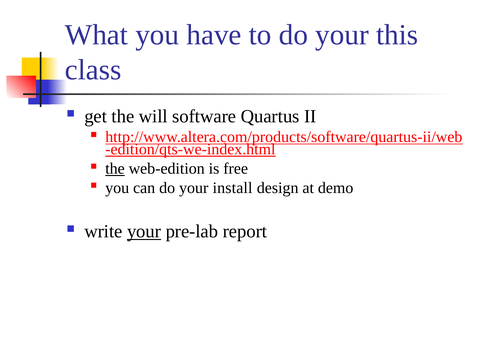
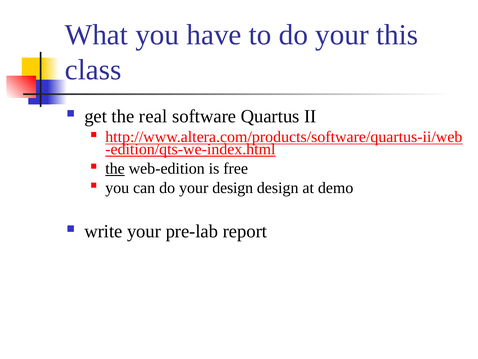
will: will -> real
your install: install -> design
your at (144, 231) underline: present -> none
